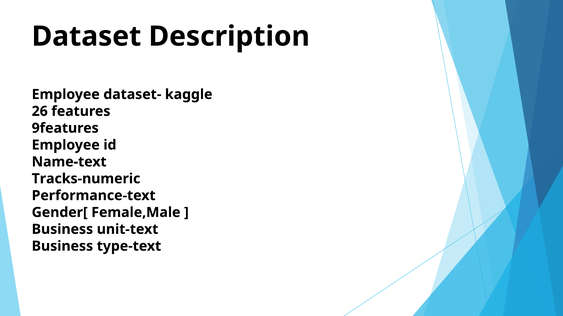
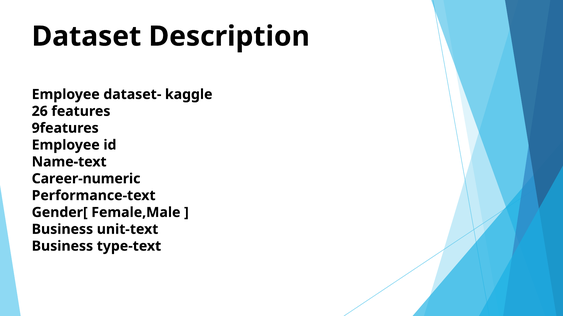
Tracks-numeric: Tracks-numeric -> Career-numeric
